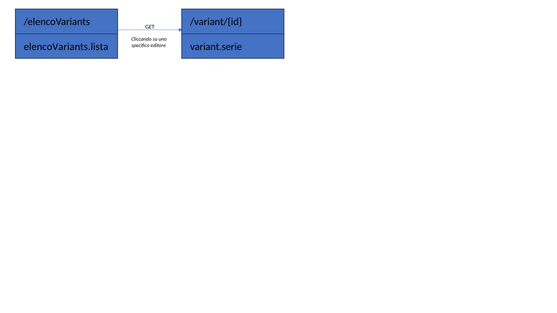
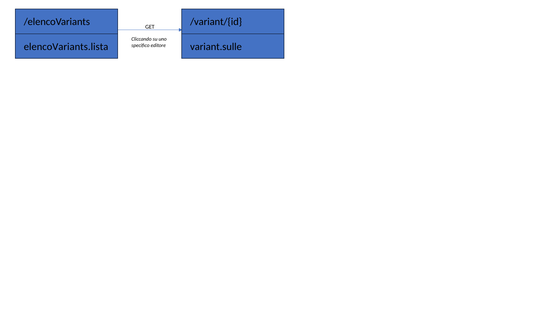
variant.serie: variant.serie -> variant.sulle
